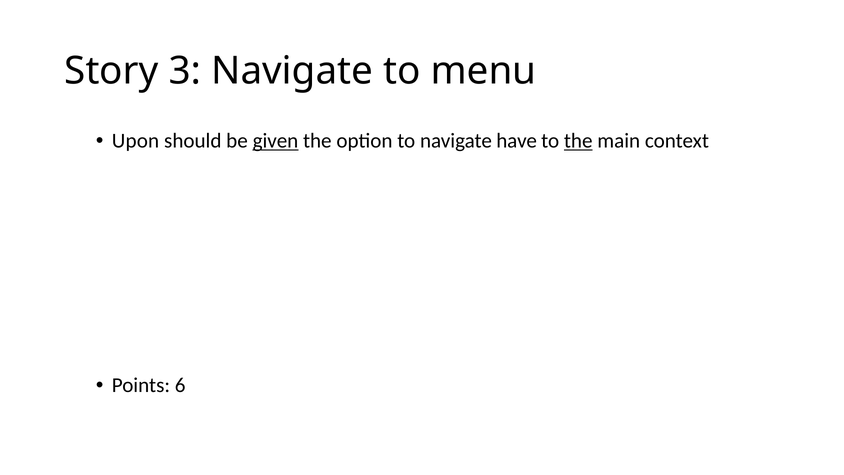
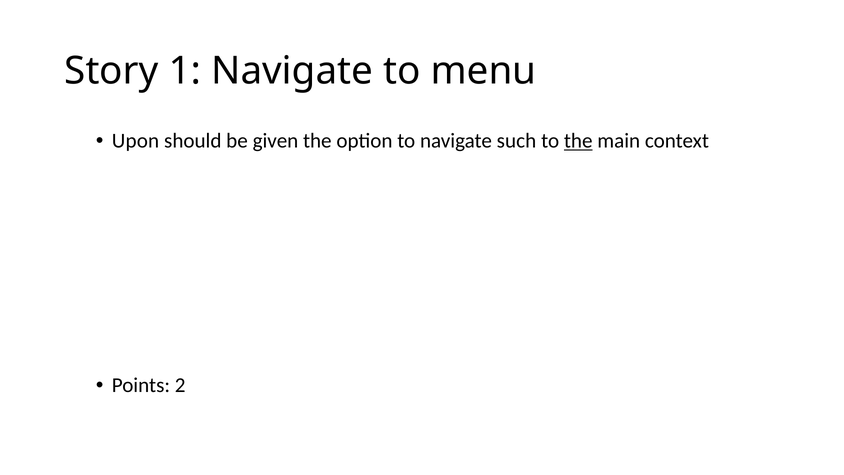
3: 3 -> 1
given underline: present -> none
have: have -> such
6: 6 -> 2
